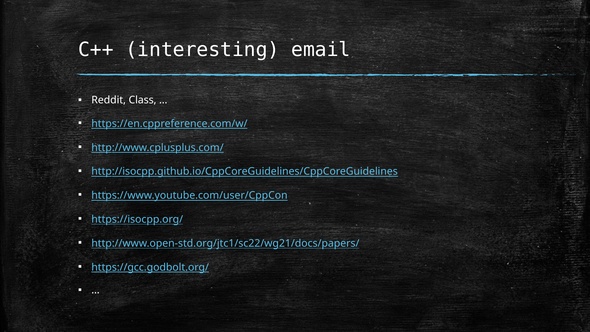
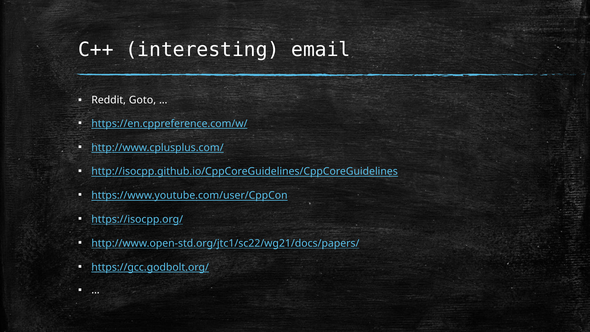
Class: Class -> Goto
